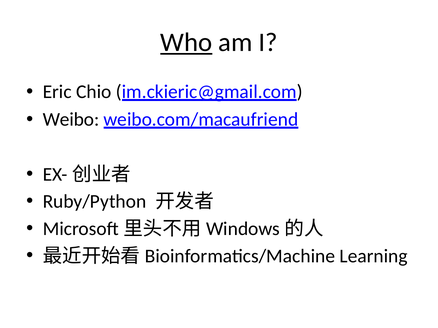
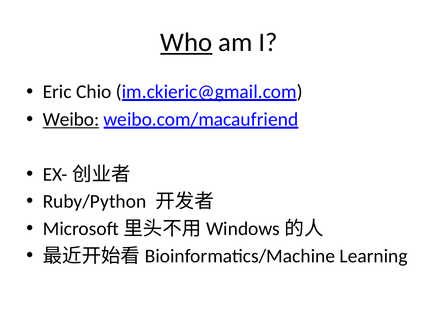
Weibo underline: none -> present
